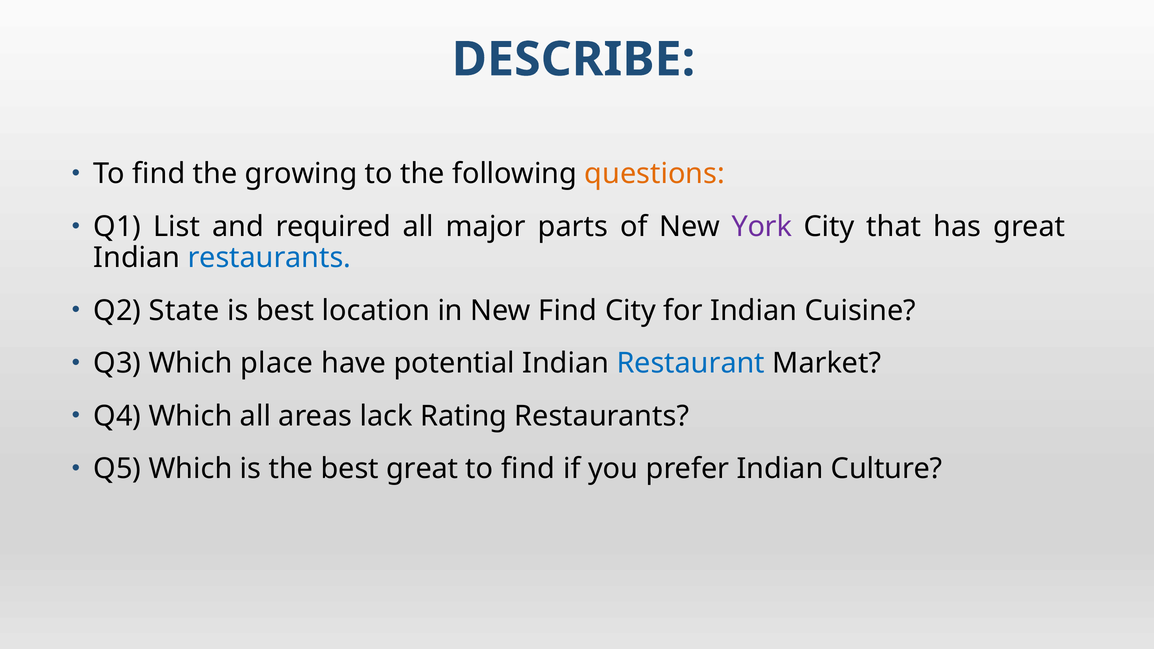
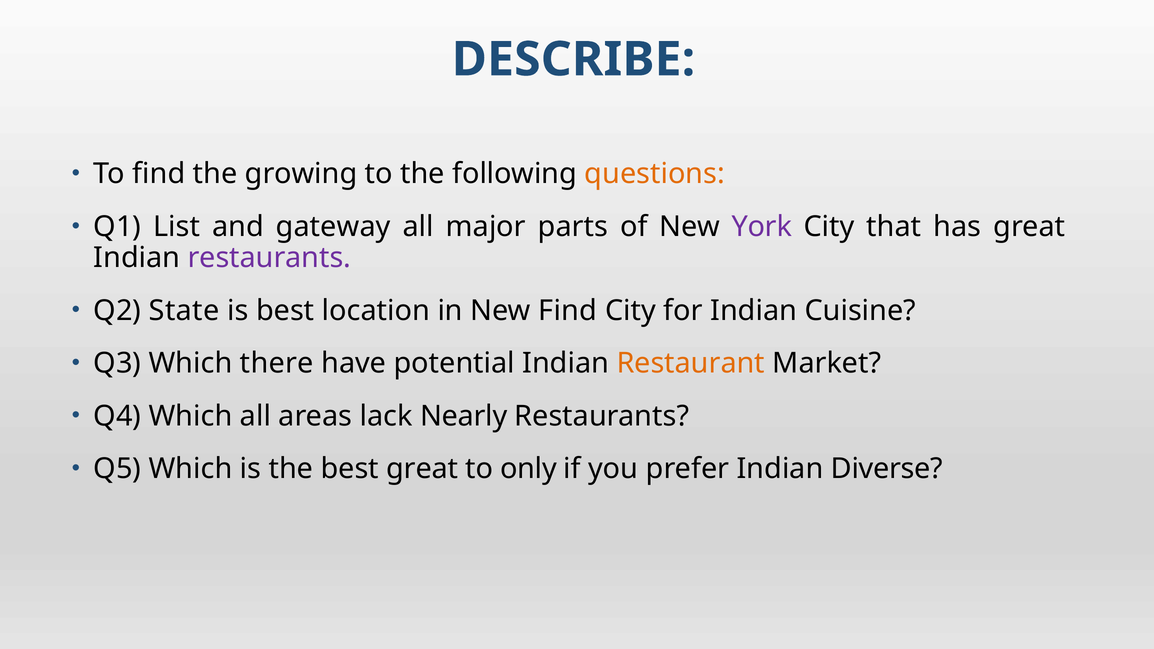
required: required -> gateway
restaurants at (269, 258) colour: blue -> purple
place: place -> there
Restaurant colour: blue -> orange
Rating: Rating -> Nearly
find at (528, 469): find -> only
Culture: Culture -> Diverse
